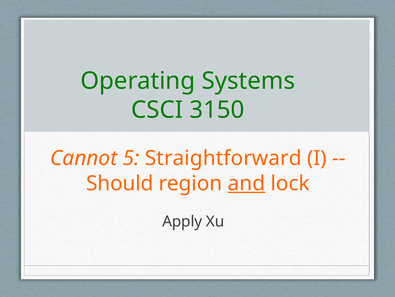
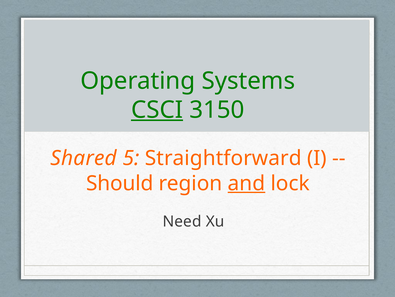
CSCI underline: none -> present
Cannot: Cannot -> Shared
Apply: Apply -> Need
